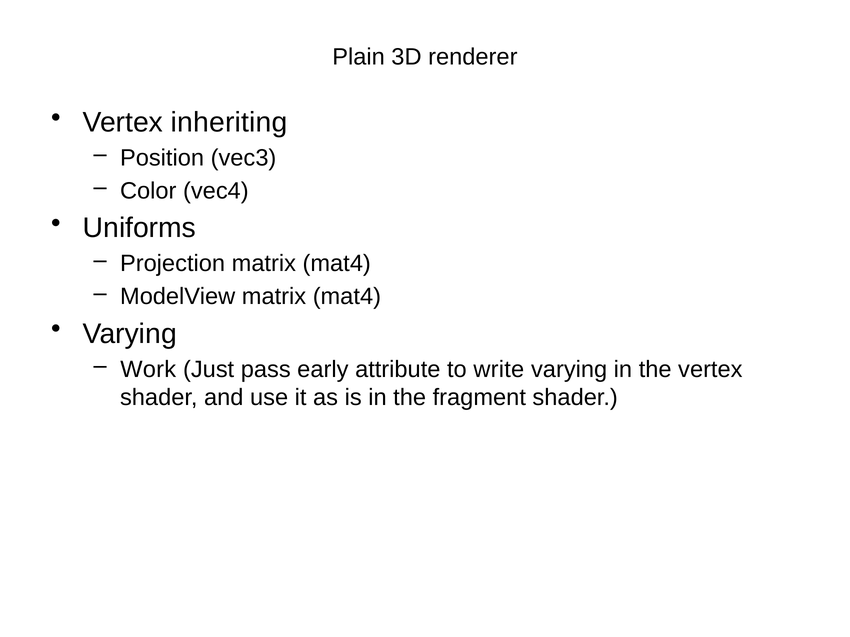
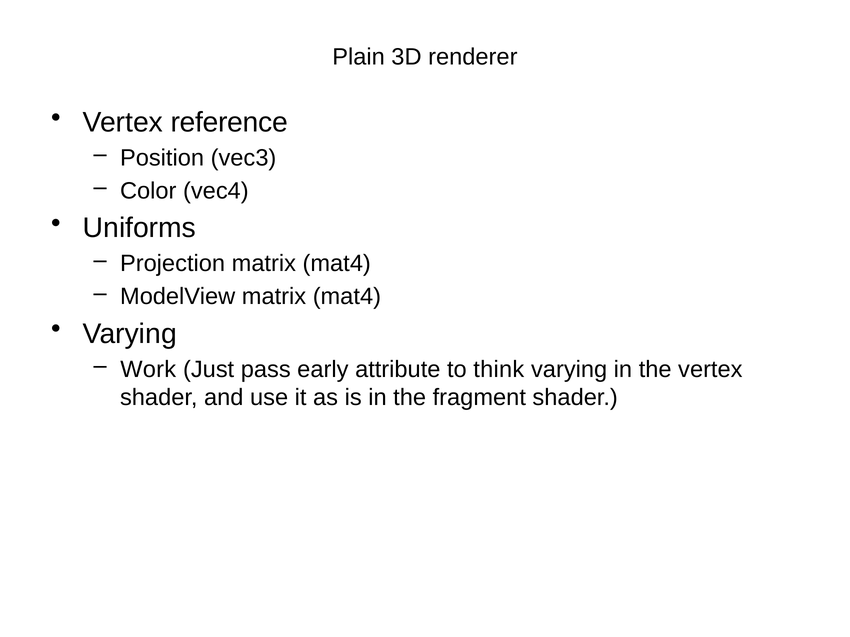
inheriting: inheriting -> reference
write: write -> think
